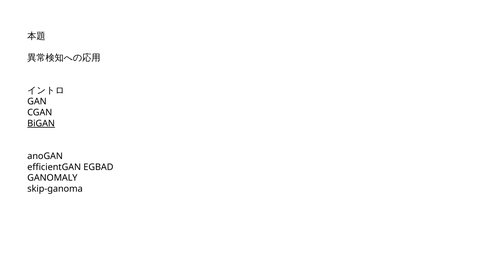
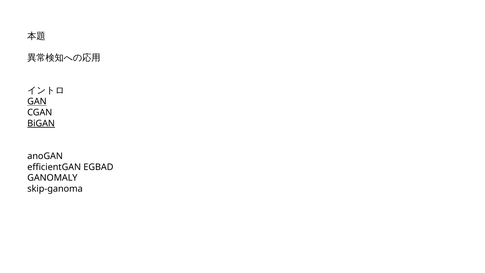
GAN underline: none -> present
